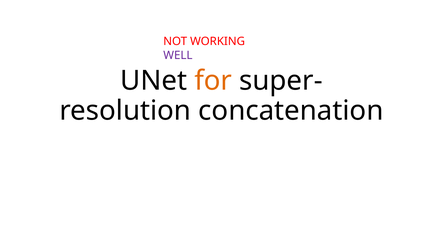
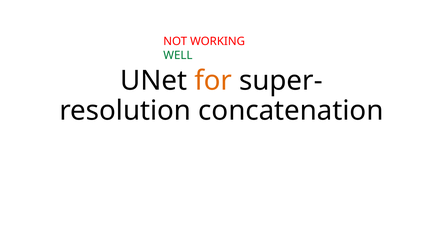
WELL colour: purple -> green
